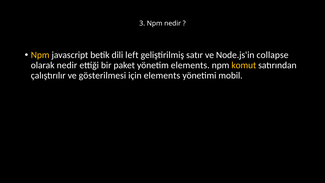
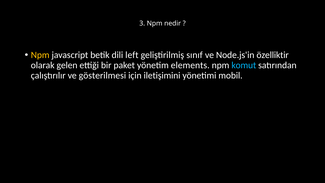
satır: satır -> sınıf
collapse: collapse -> özelliktir
olarak nedir: nedir -> gelen
komut colour: yellow -> light blue
için elements: elements -> iletişimini
